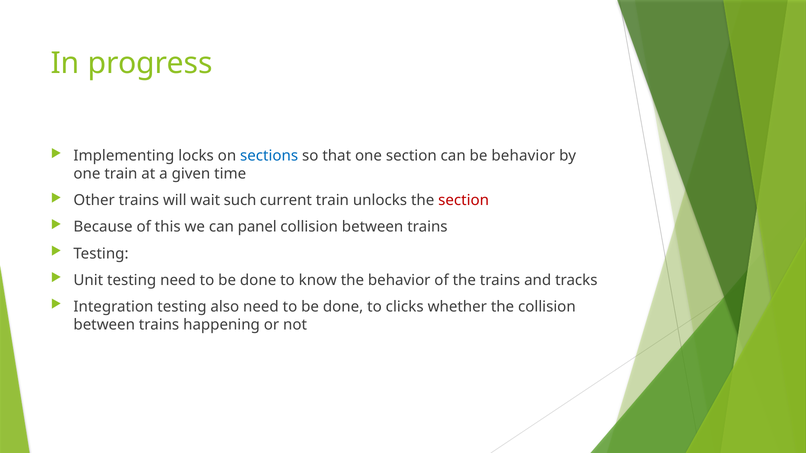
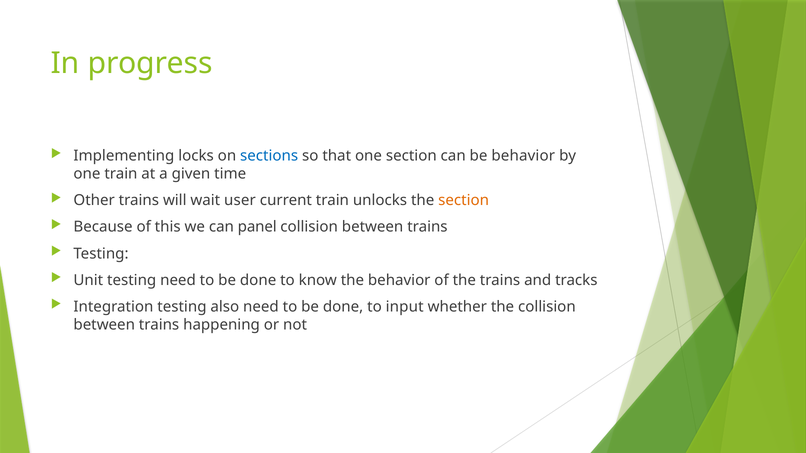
such: such -> user
section at (464, 201) colour: red -> orange
clicks: clicks -> input
